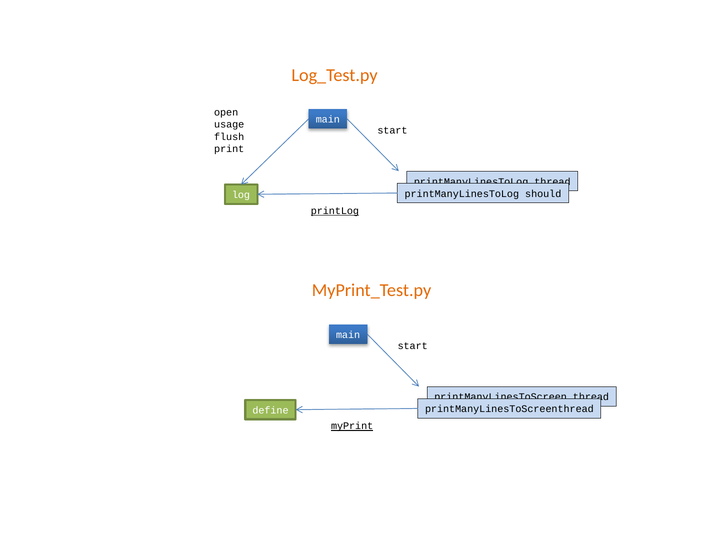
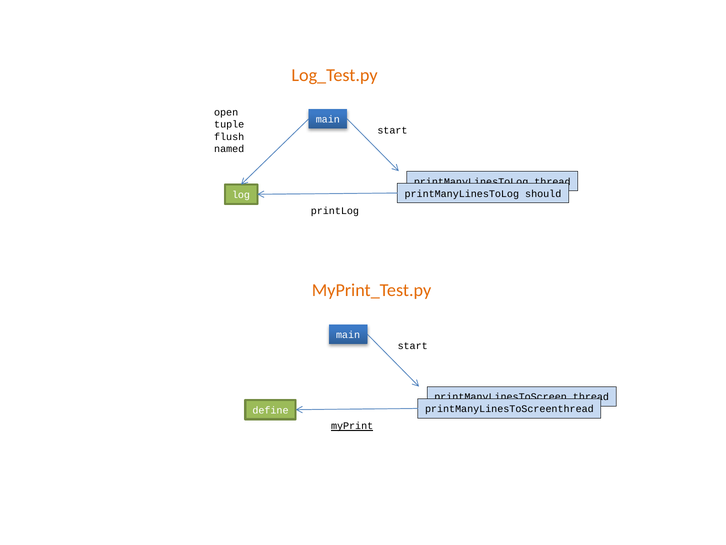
usage: usage -> tuple
print: print -> named
printLog underline: present -> none
